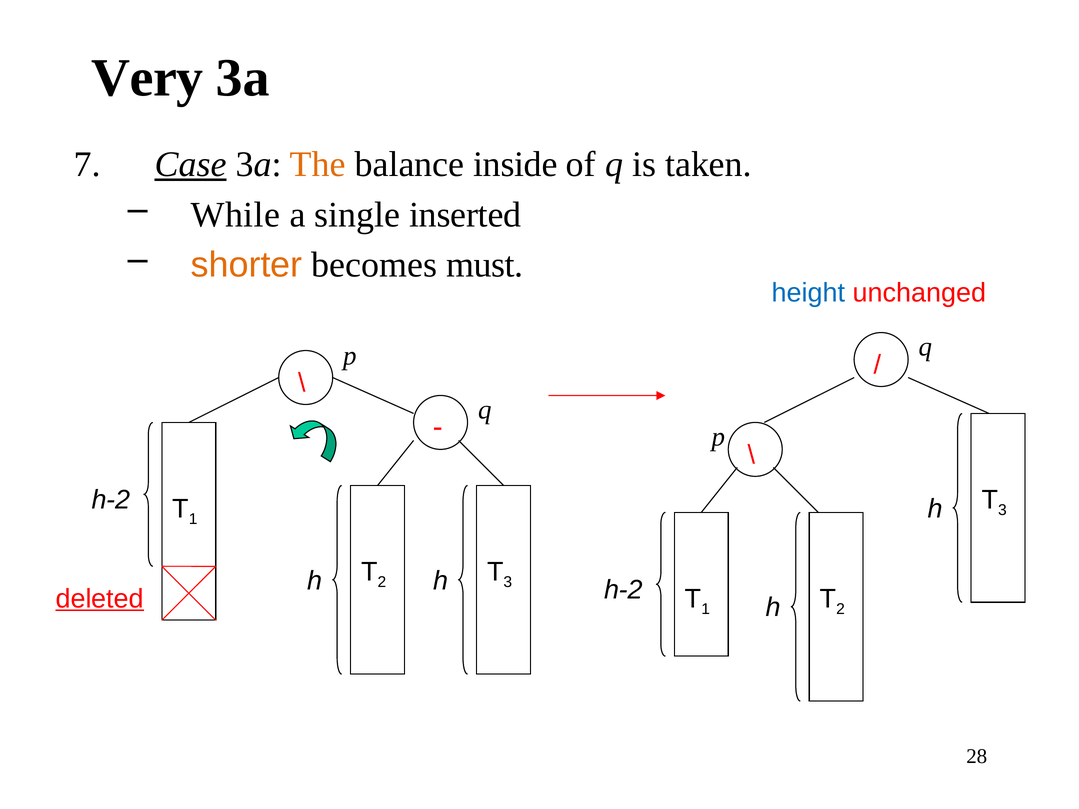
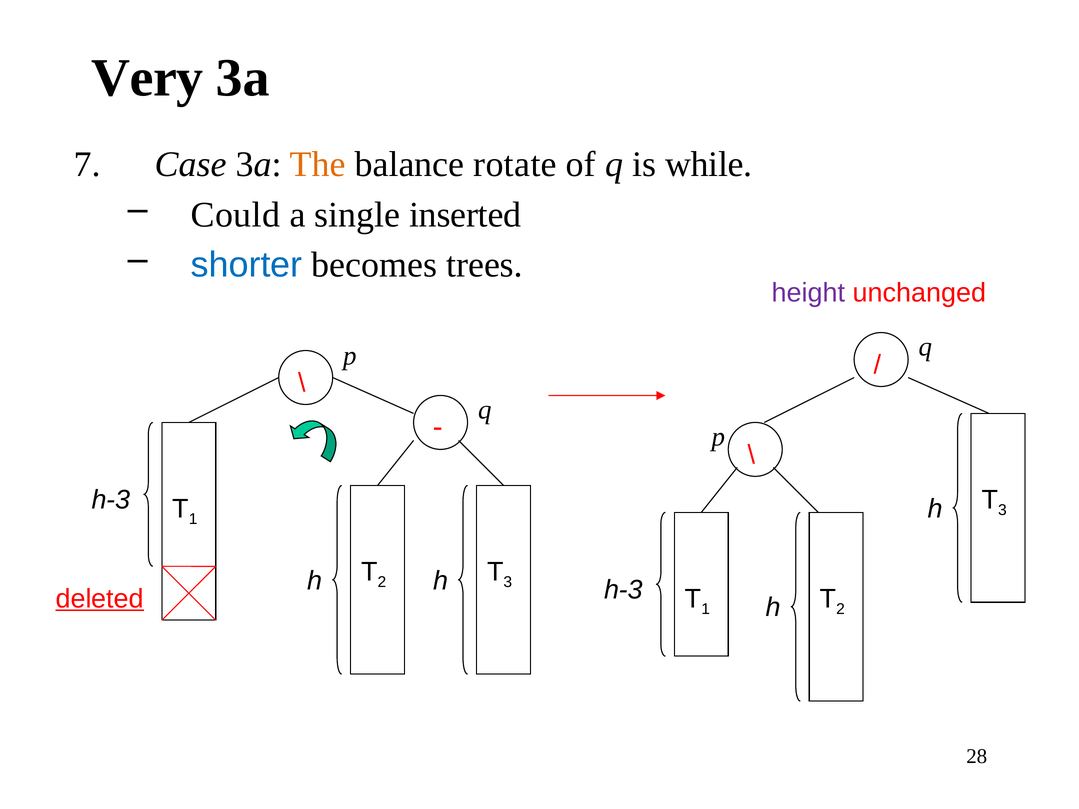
Case underline: present -> none
inside: inside -> rotate
taken: taken -> while
While: While -> Could
shorter colour: orange -> blue
must: must -> trees
height colour: blue -> purple
h-2 at (111, 500): h-2 -> h-3
h-2 at (623, 590): h-2 -> h-3
